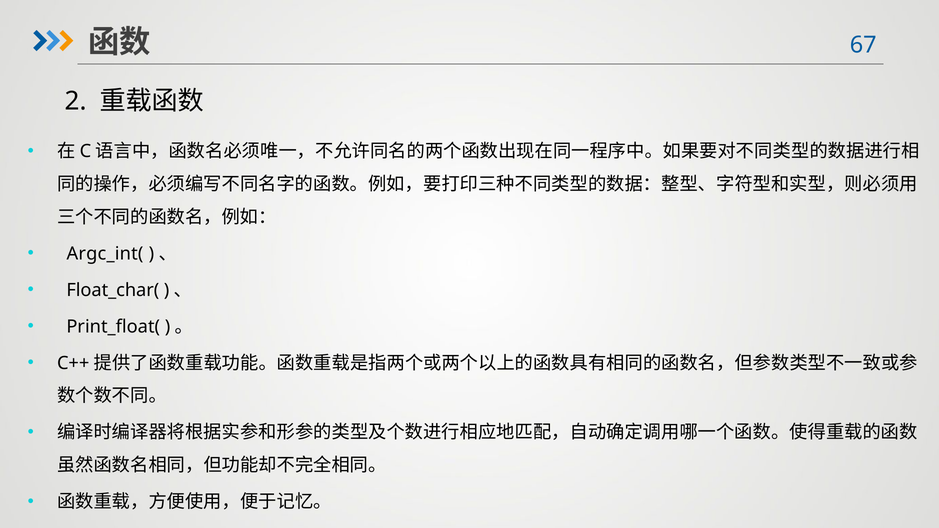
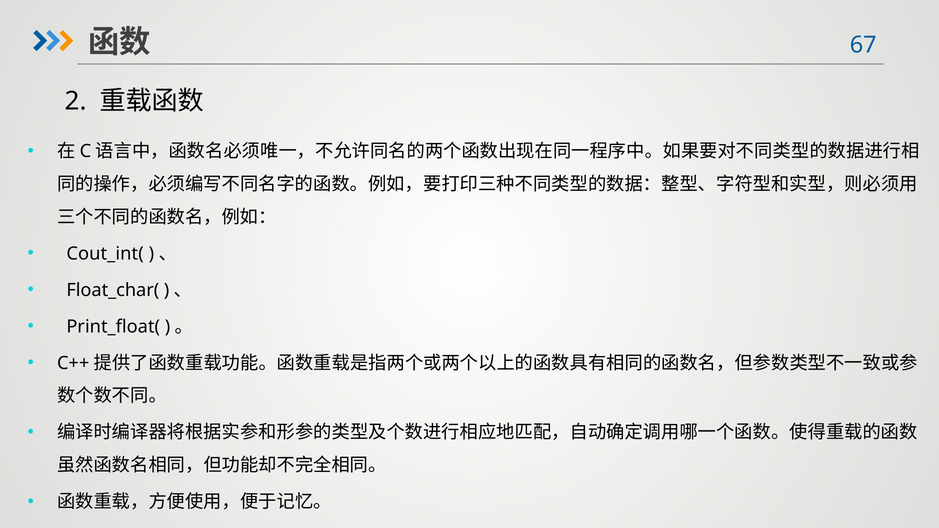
Argc_int(: Argc_int( -> Cout_int(
